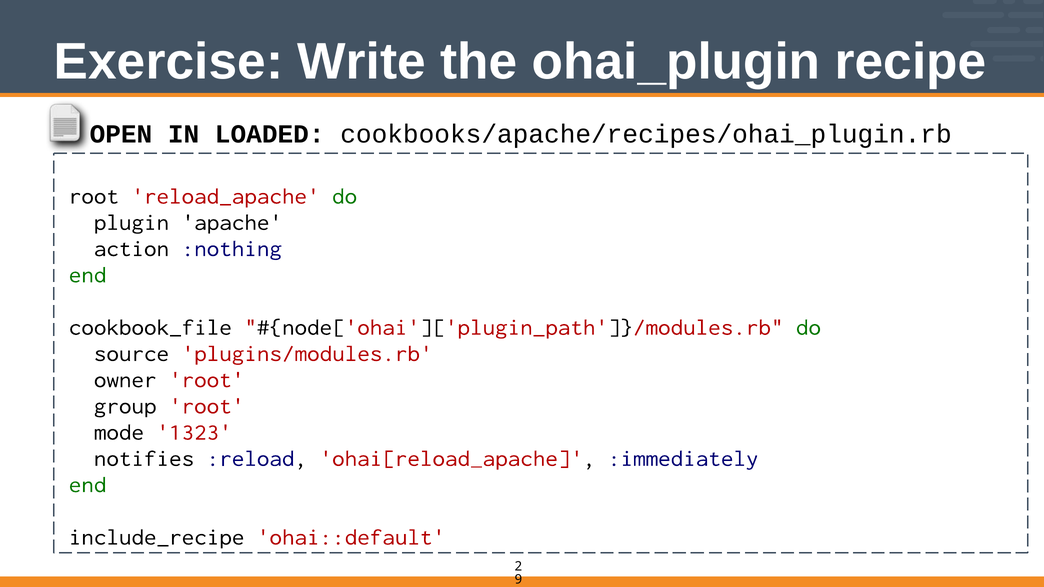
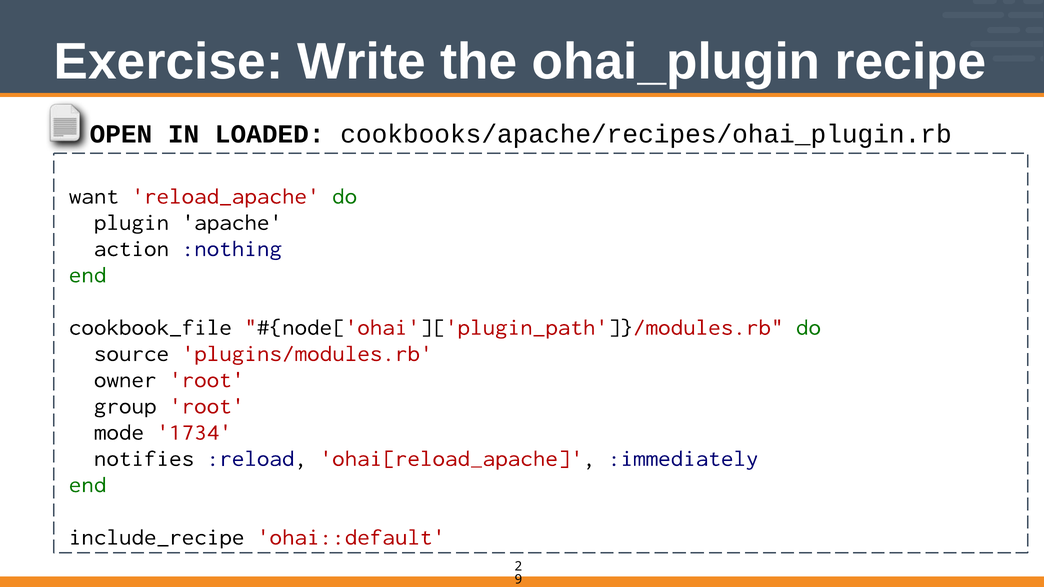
root at (94, 196): root -> want
1323: 1323 -> 1734
